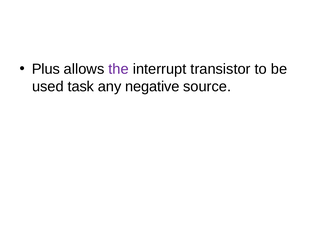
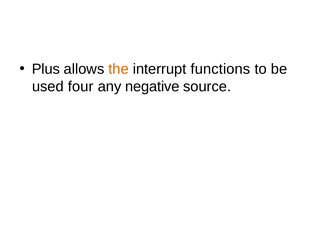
the colour: purple -> orange
transistor: transistor -> functions
task: task -> four
